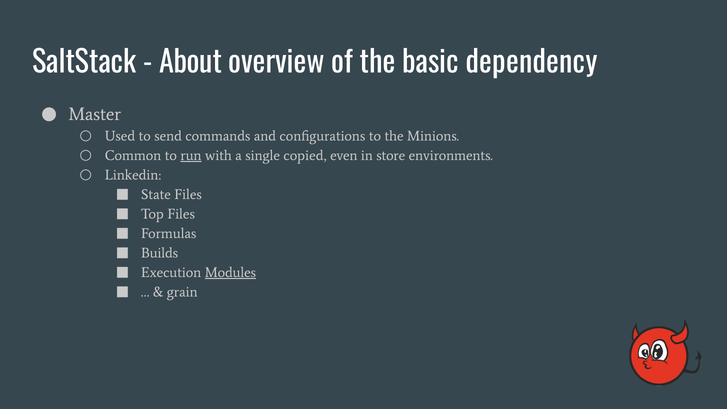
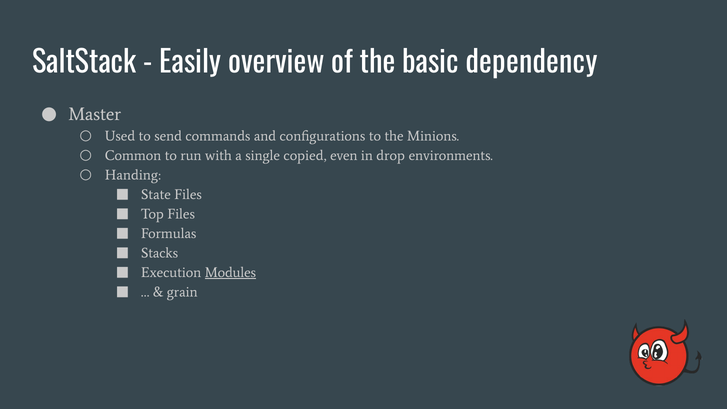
About: About -> Easily
run underline: present -> none
store: store -> drop
Linkedin: Linkedin -> Handing
Builds: Builds -> Stacks
